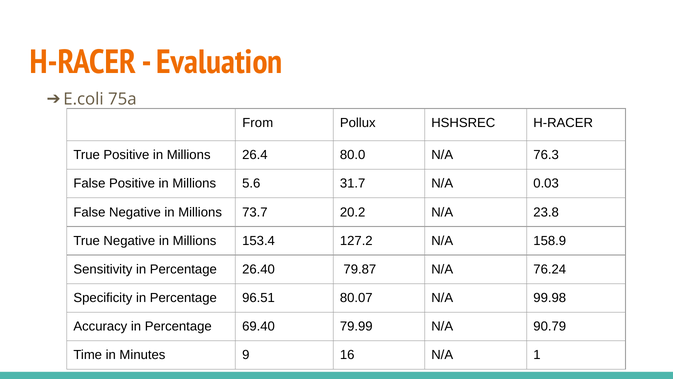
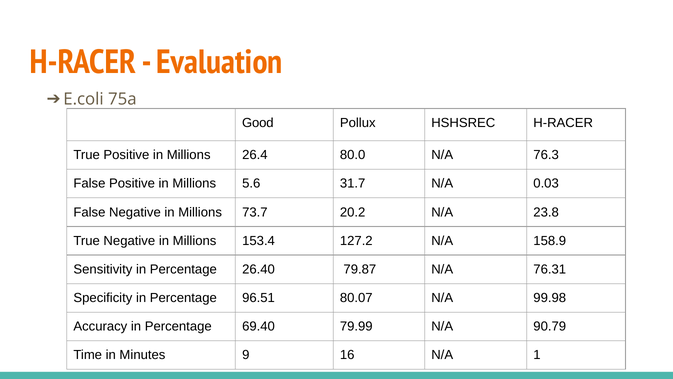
From: From -> Good
76.24: 76.24 -> 76.31
